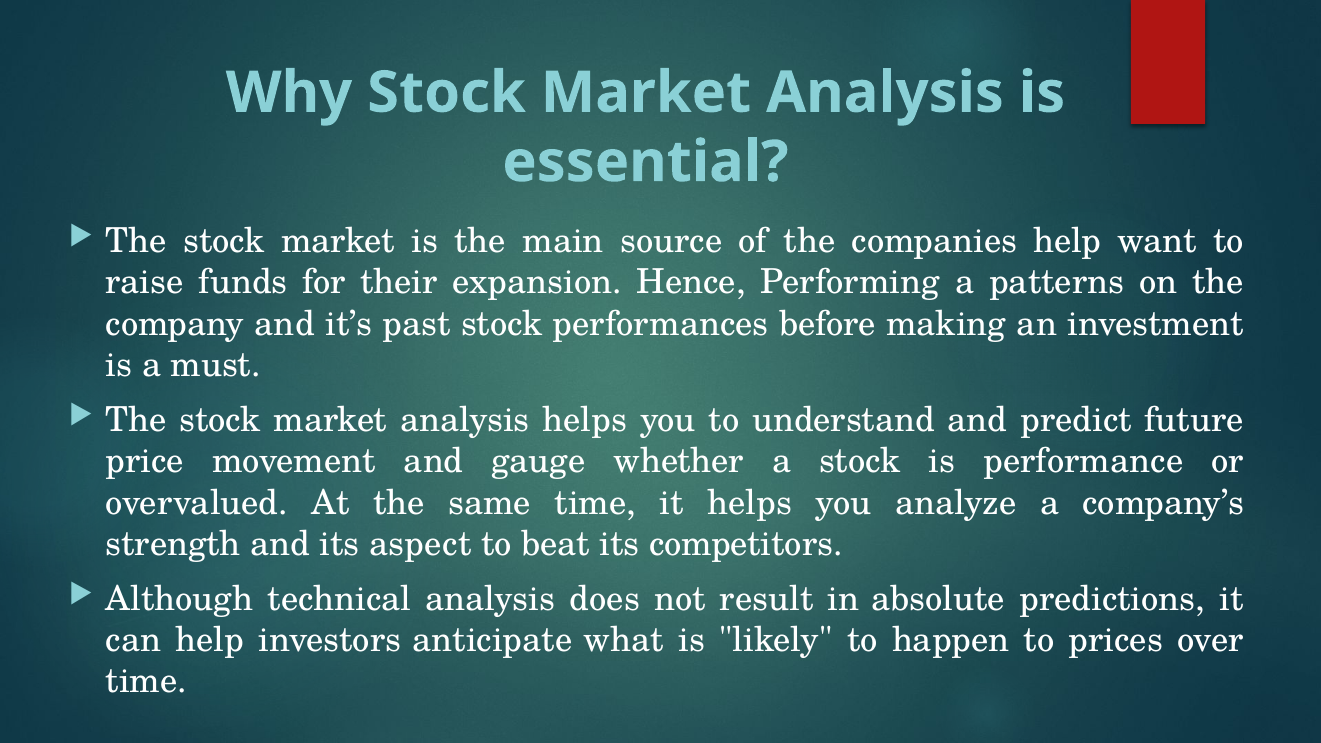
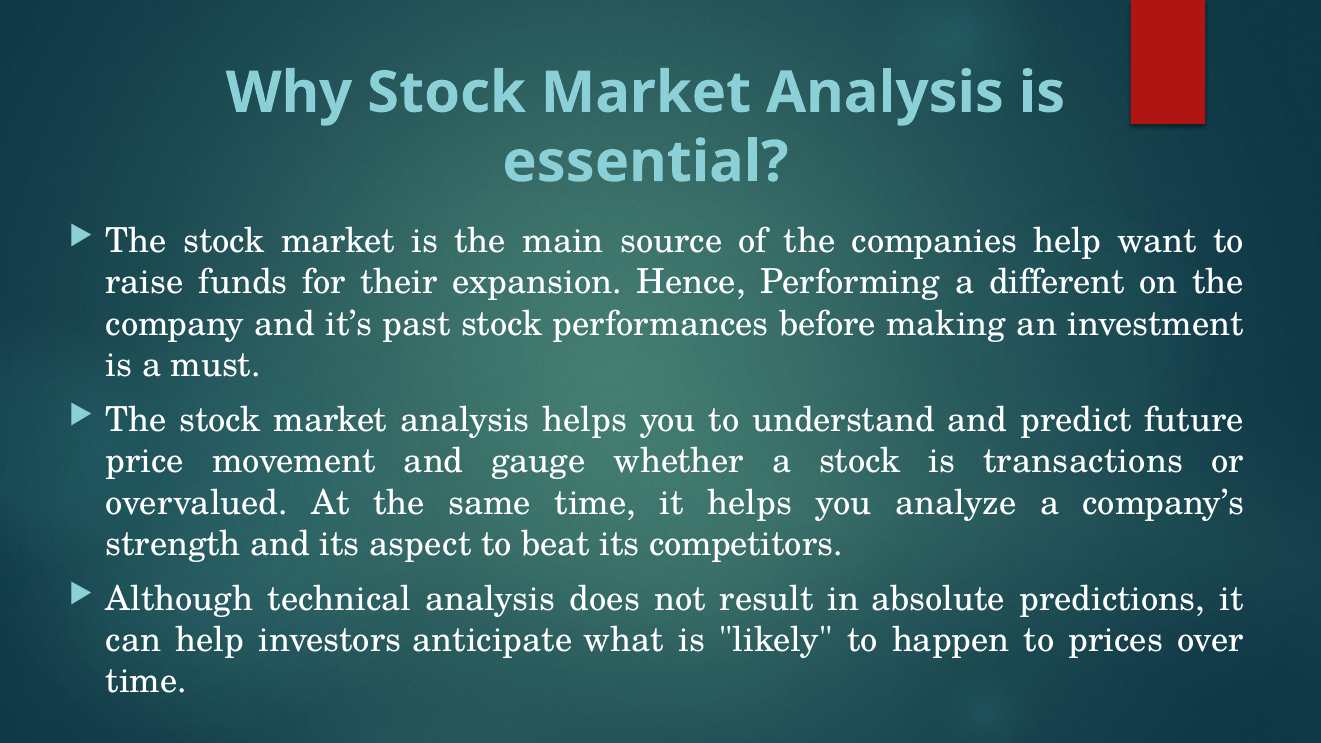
patterns: patterns -> different
performance: performance -> transactions
